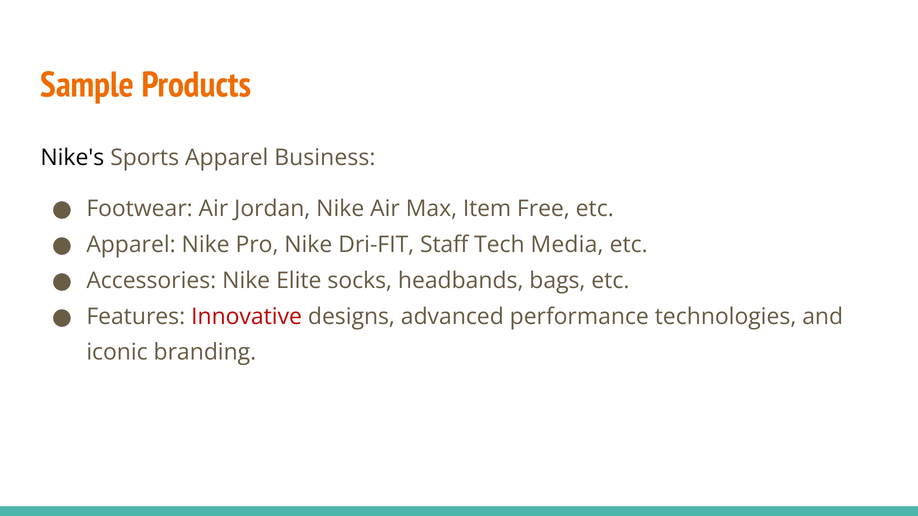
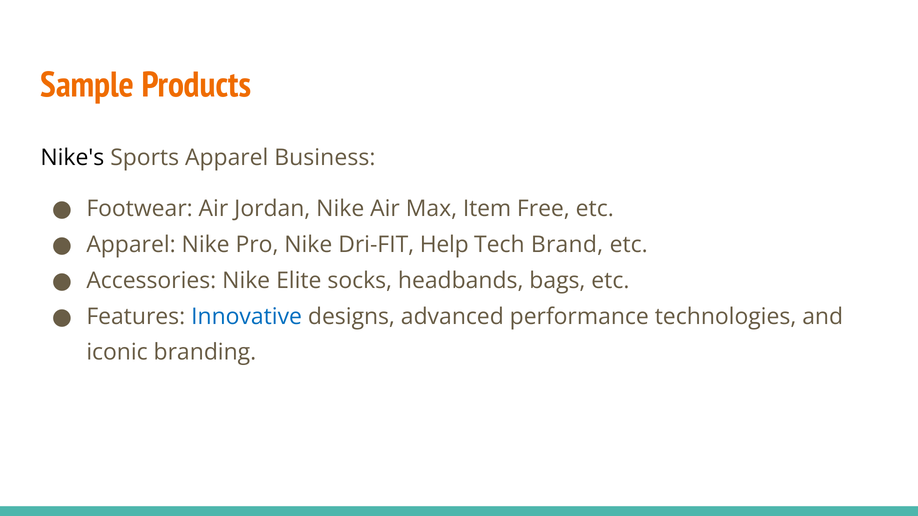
Staff: Staff -> Help
Media: Media -> Brand
Innovative colour: red -> blue
